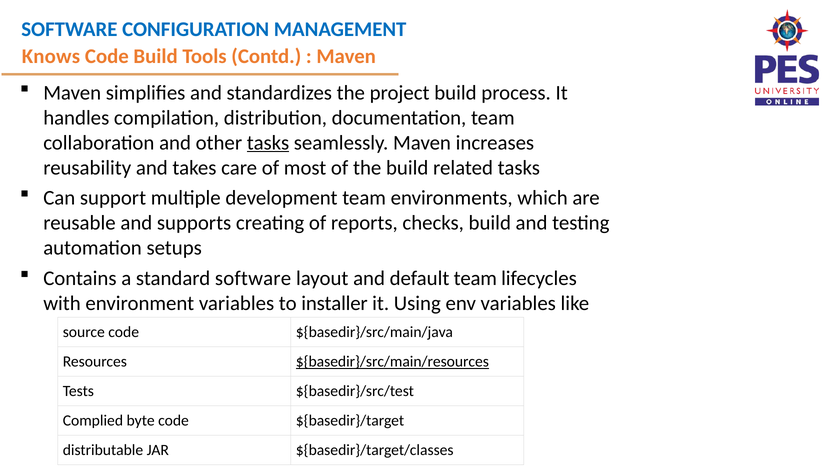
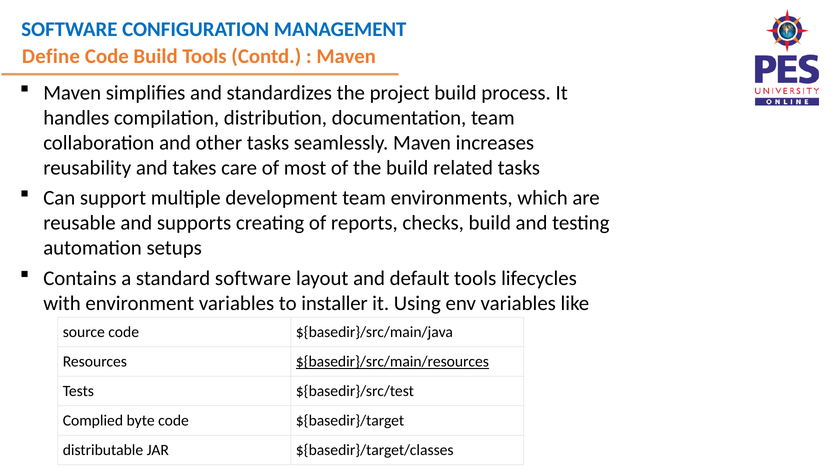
Knows: Knows -> Define
tasks at (268, 143) underline: present -> none
default team: team -> tools
